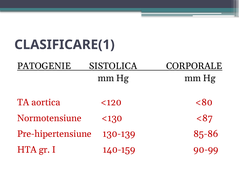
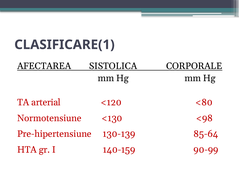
PATOGENIE: PATOGENIE -> AFECTAREA
aortica: aortica -> arterial
<87: <87 -> <98
85-86: 85-86 -> 85-64
